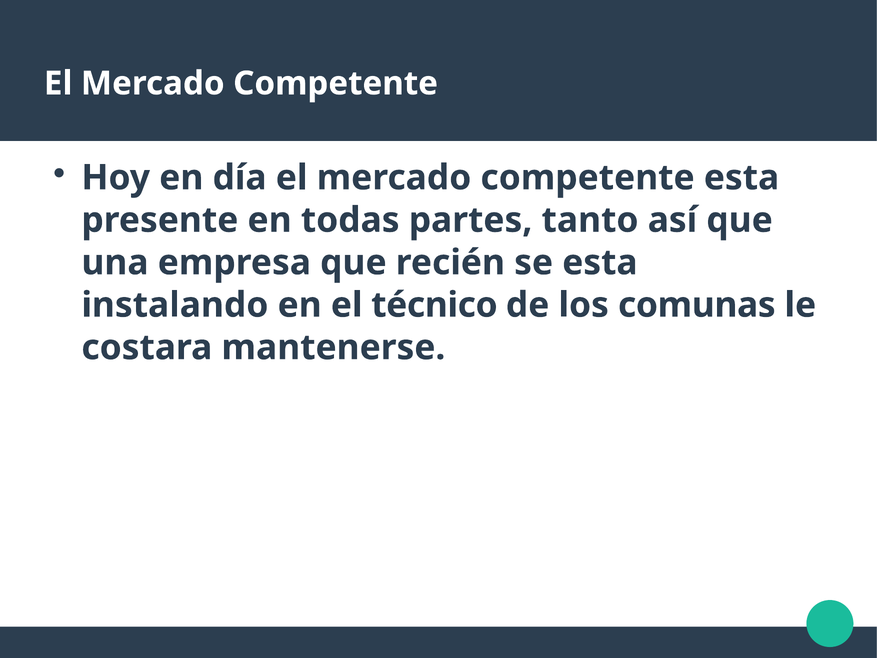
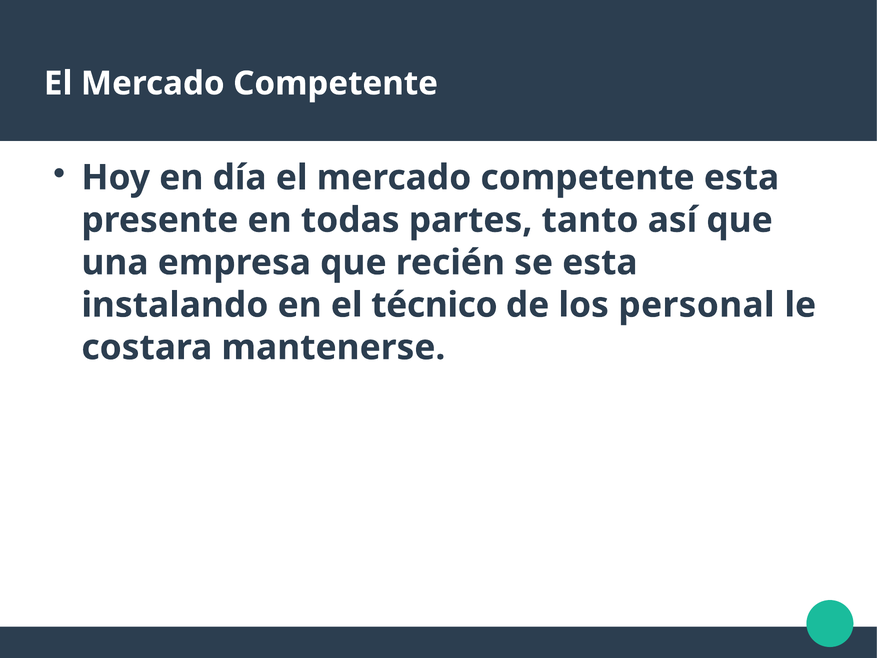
comunas: comunas -> personal
